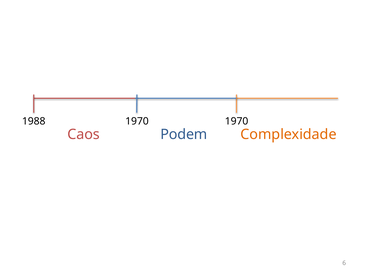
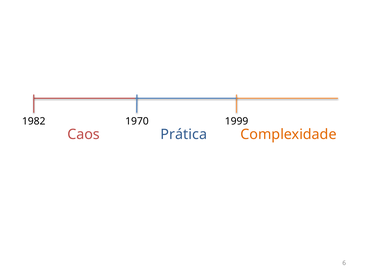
1988: 1988 -> 1982
1970 at (237, 121): 1970 -> 1999
Podem: Podem -> Prática
